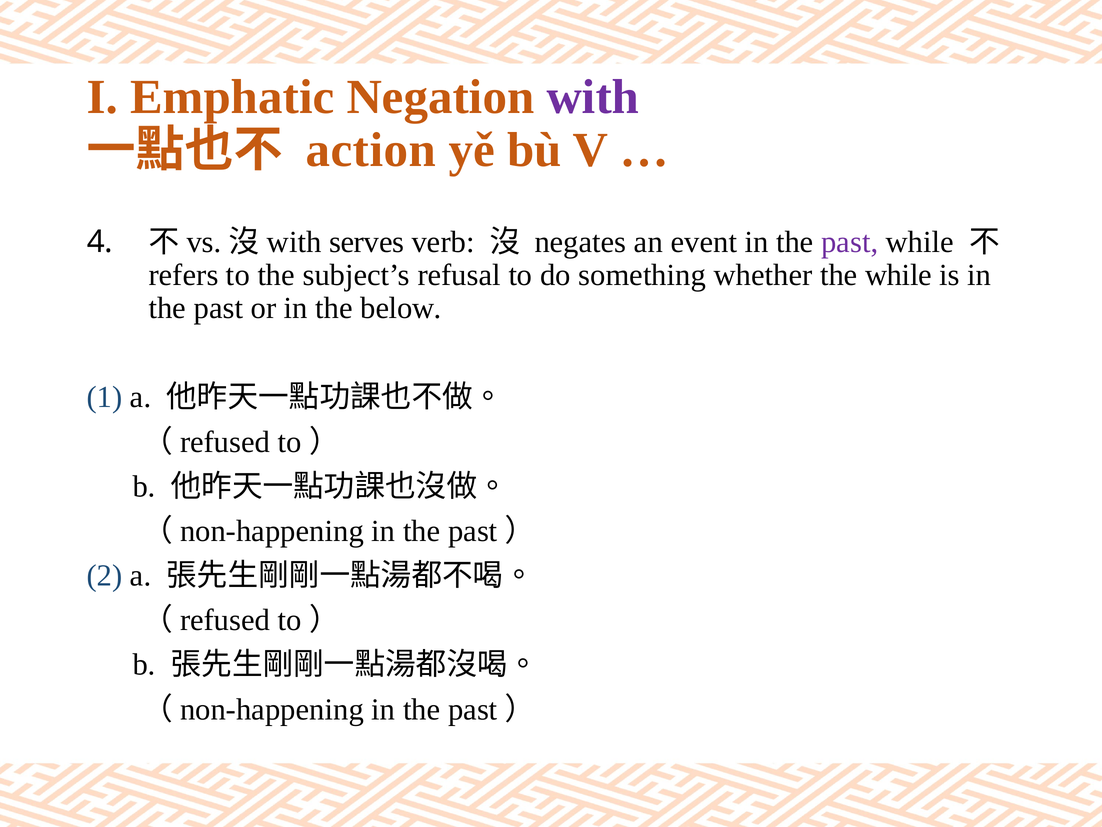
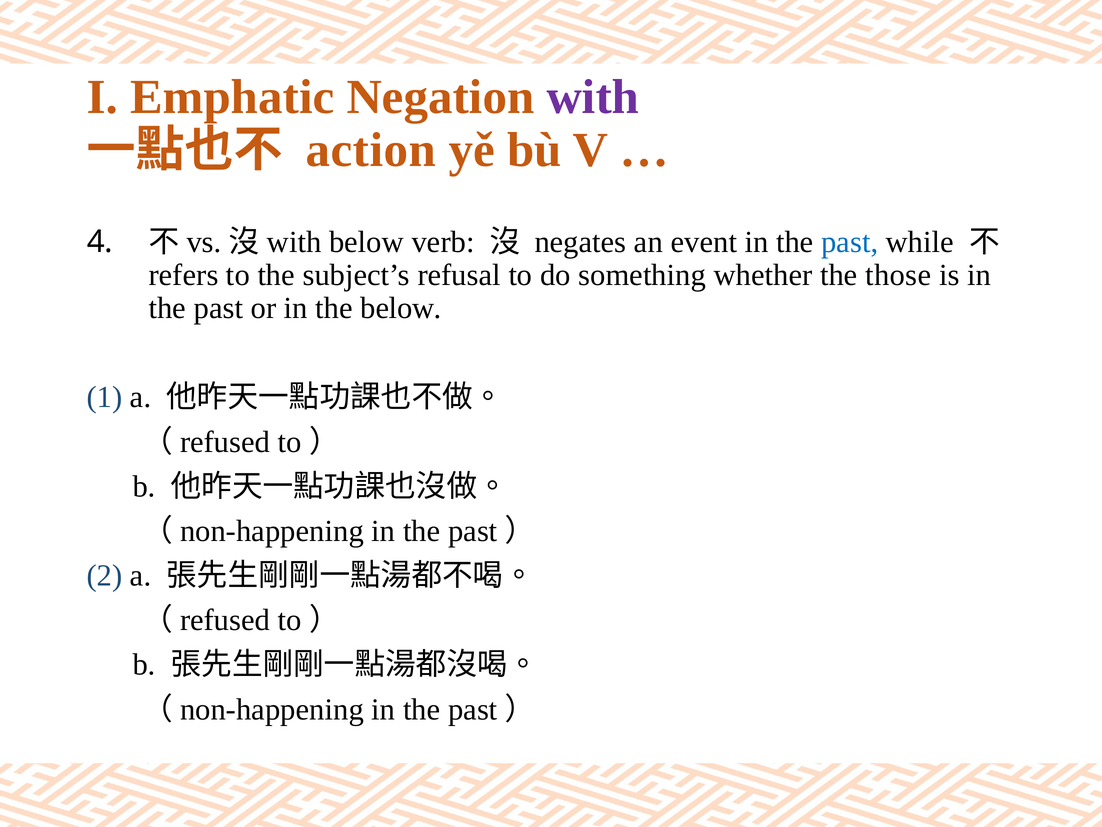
serves at (367, 242): serves -> below
past at (850, 242) colour: purple -> blue
the while: while -> those
